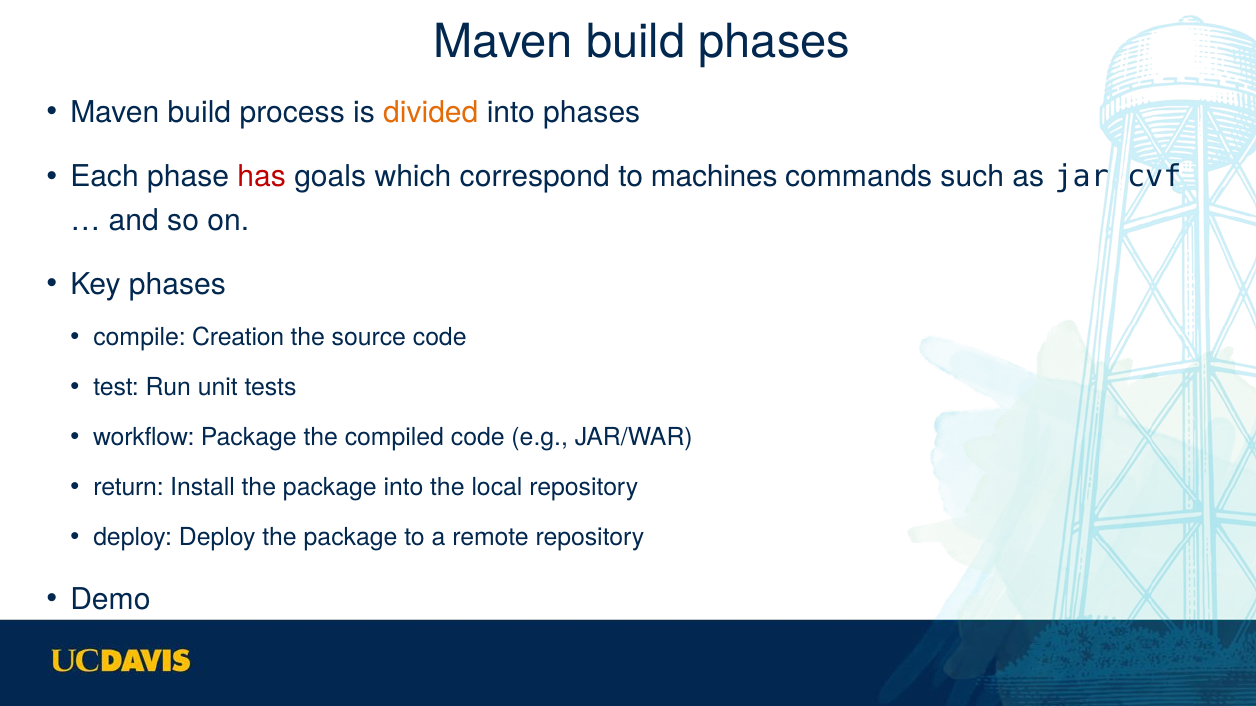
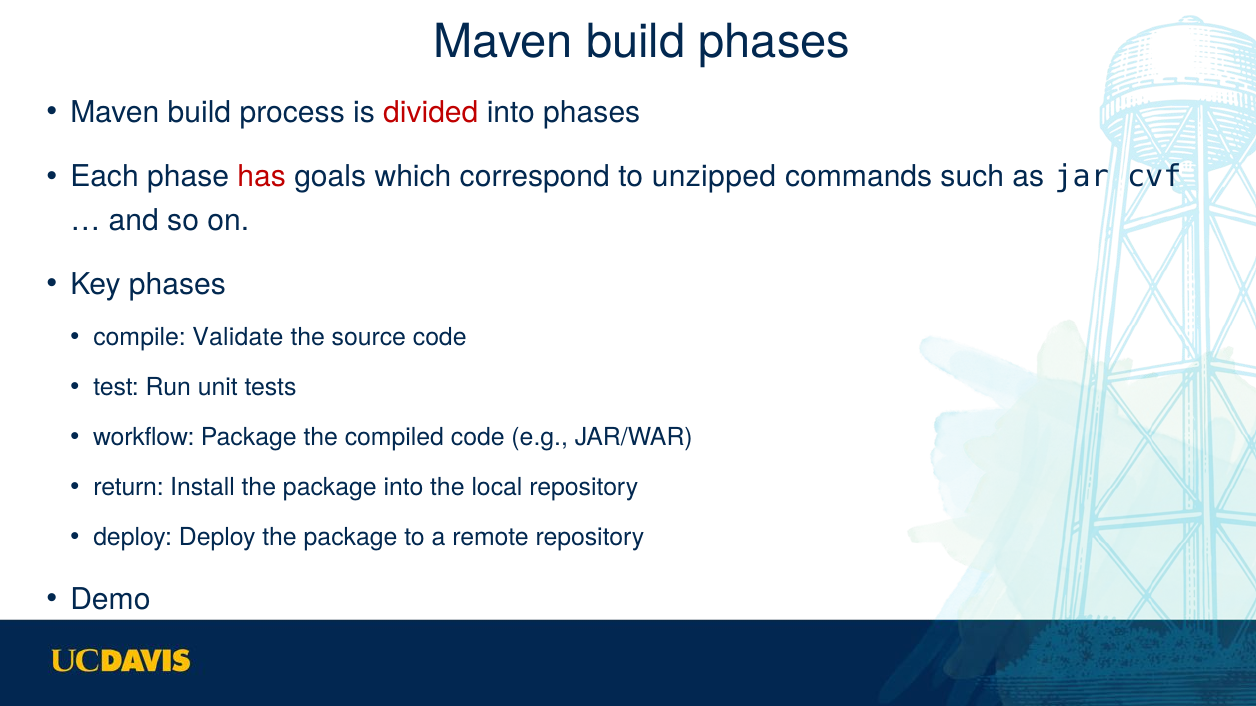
divided colour: orange -> red
machines: machines -> unzipped
Creation: Creation -> Validate
